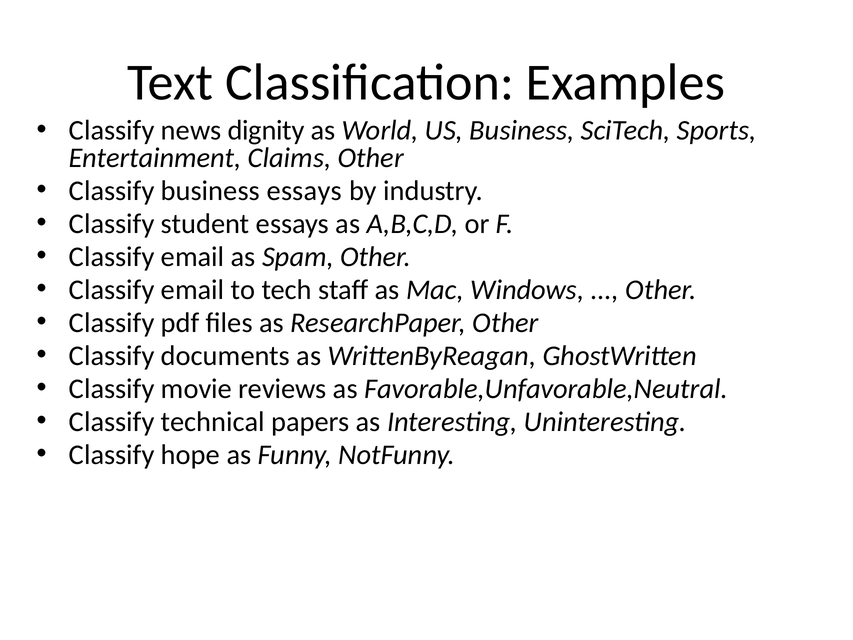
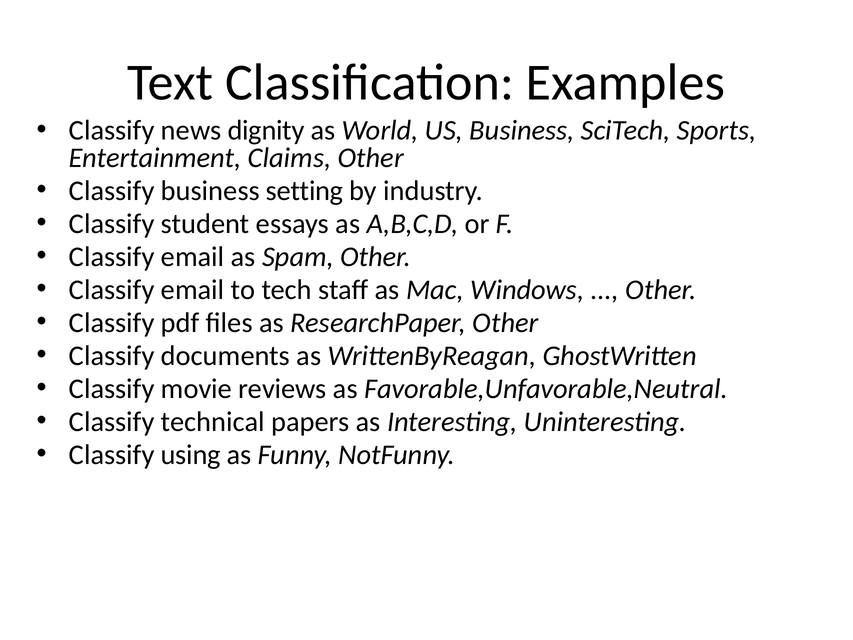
business essays: essays -> setting
hope: hope -> using
